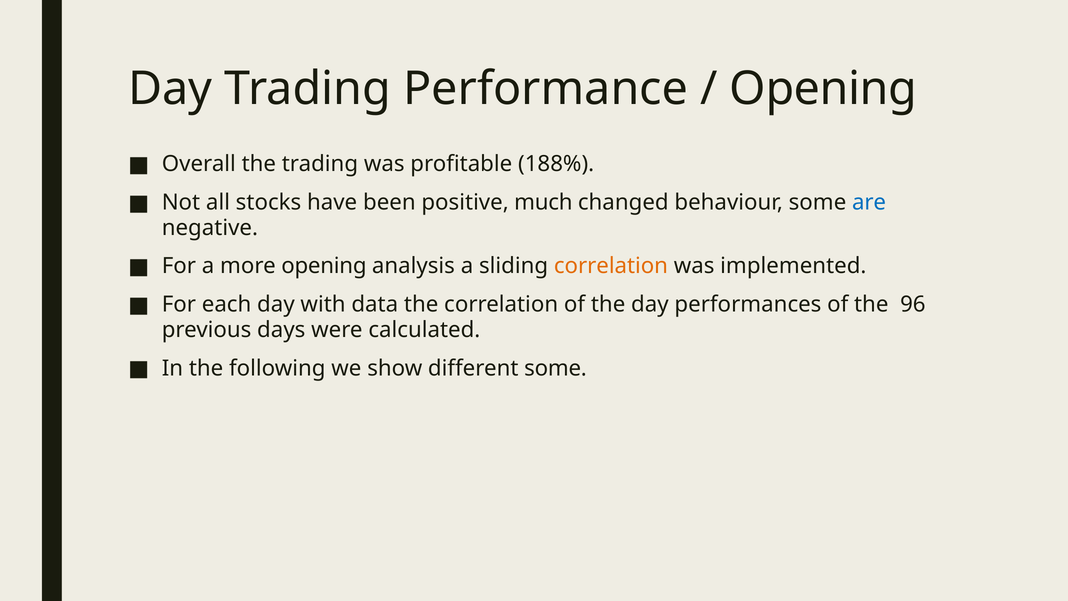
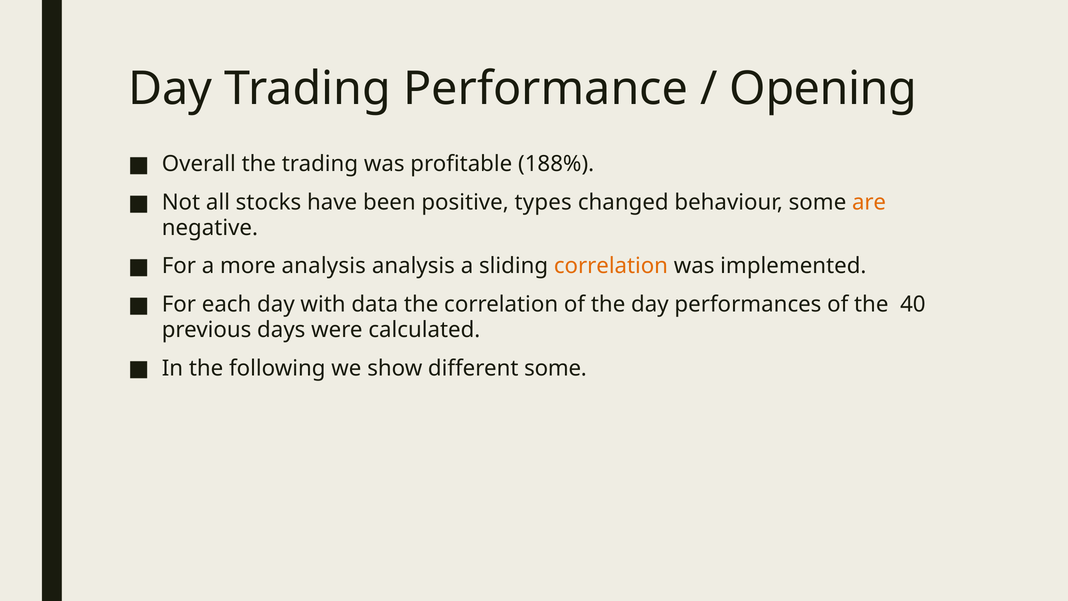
much: much -> types
are colour: blue -> orange
more opening: opening -> analysis
96: 96 -> 40
